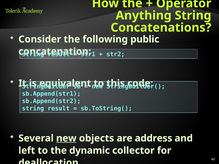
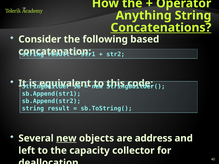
Concatenations underline: none -> present
public: public -> based
dynamic: dynamic -> capacity
